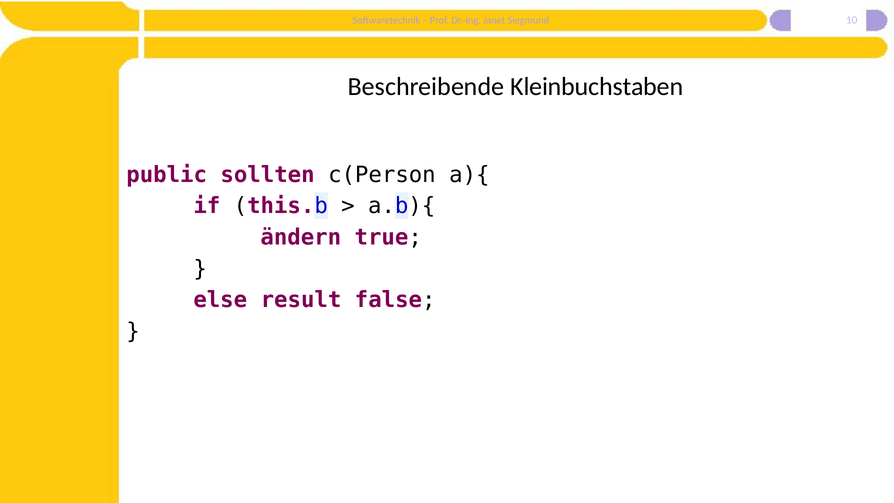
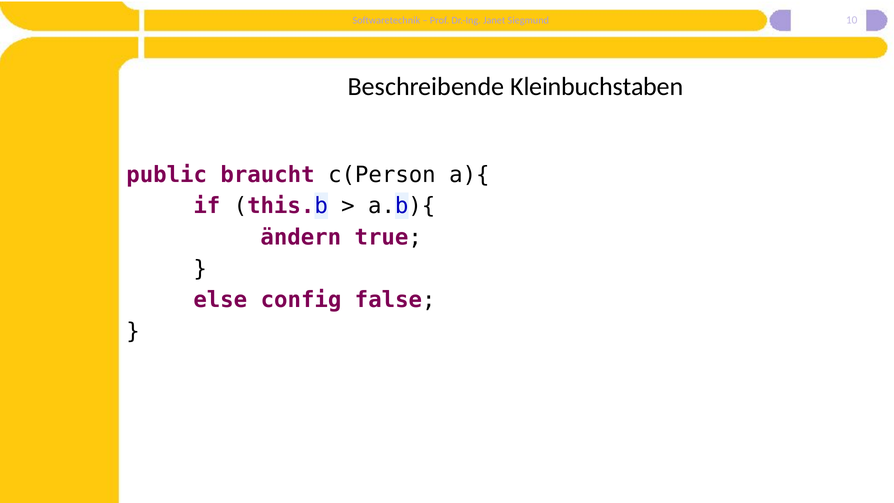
sollten: sollten -> braucht
result: result -> config
